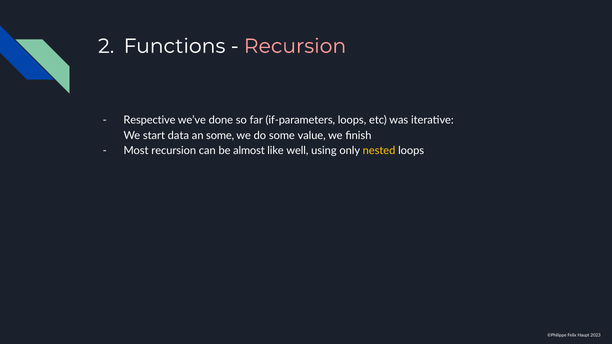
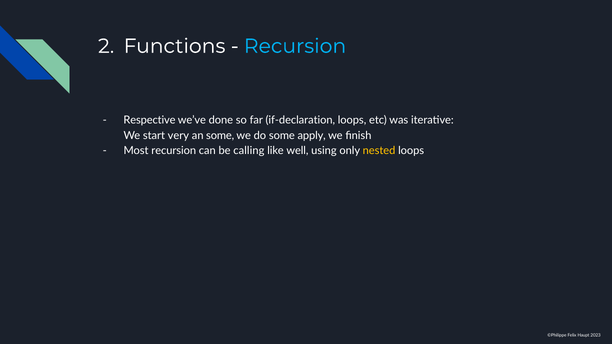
Recursion at (295, 46) colour: pink -> light blue
if-parameters: if-parameters -> if-declaration
data: data -> very
value: value -> apply
almost: almost -> calling
